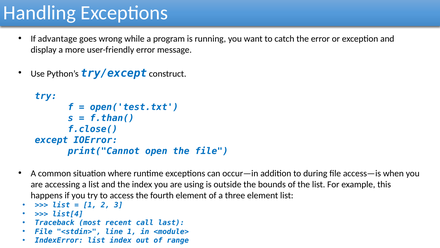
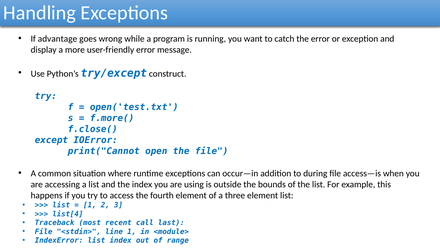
f.than(: f.than( -> f.more(
